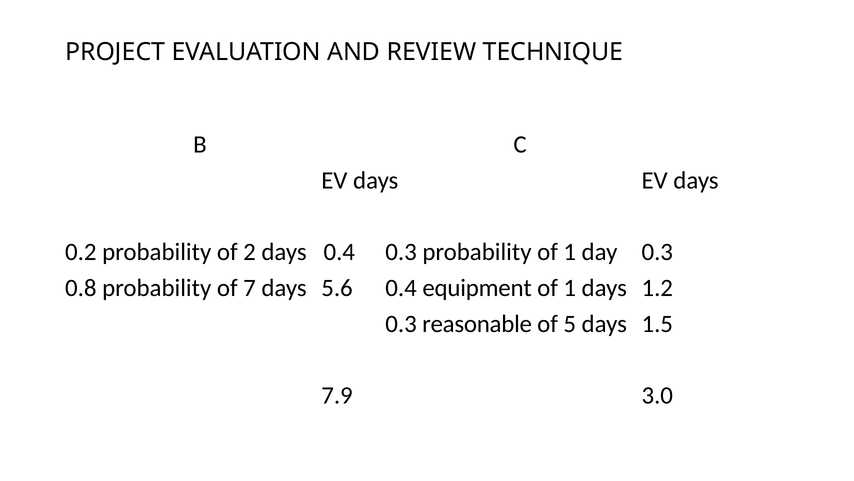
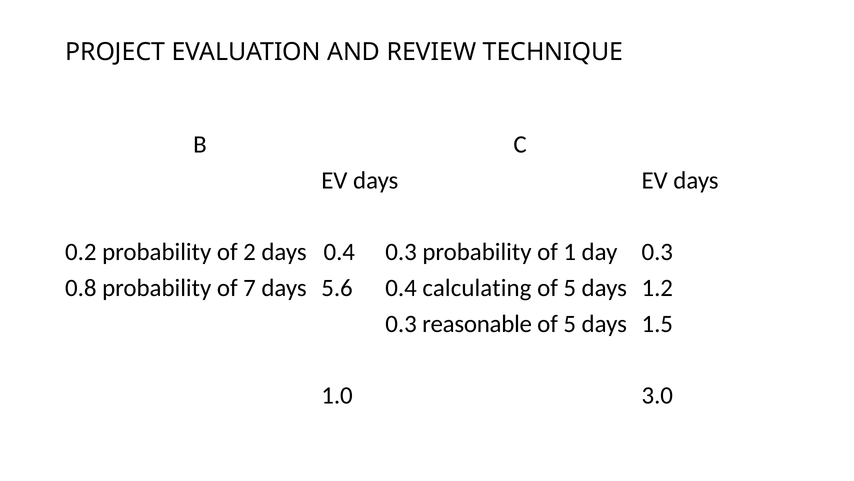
equipment: equipment -> calculating
1 at (570, 288): 1 -> 5
7.9: 7.9 -> 1.0
